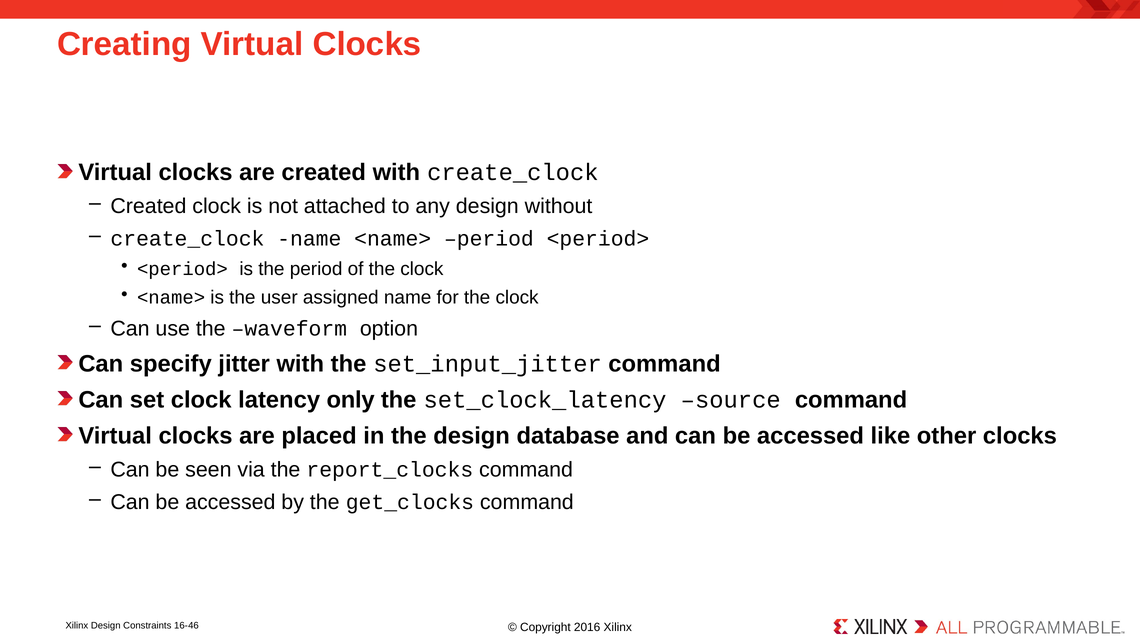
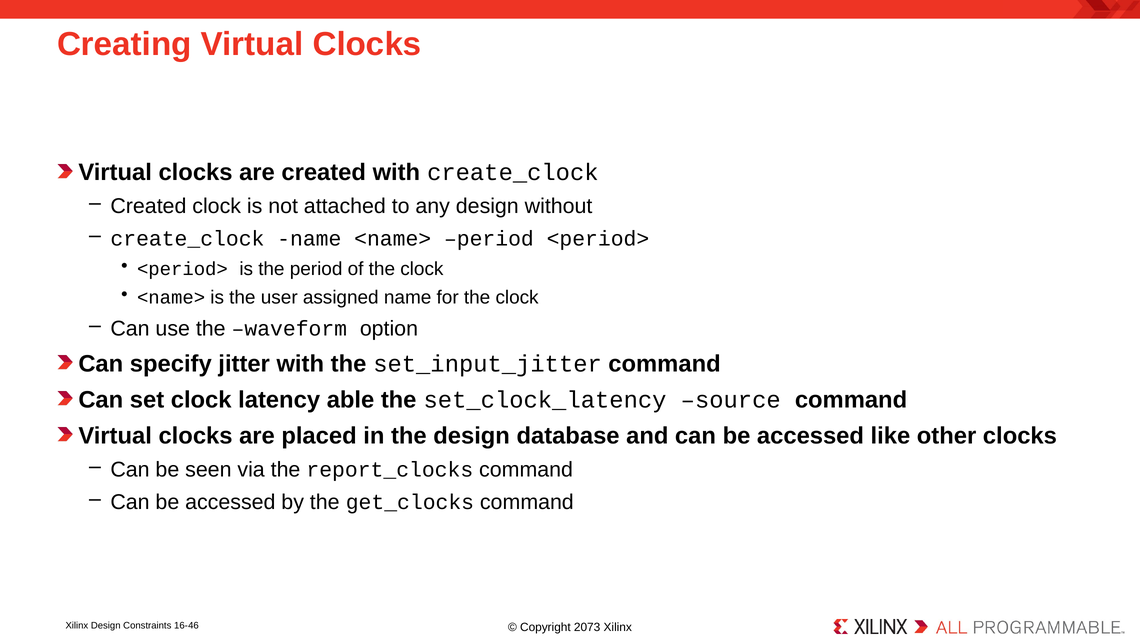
only: only -> able
2016: 2016 -> 2073
